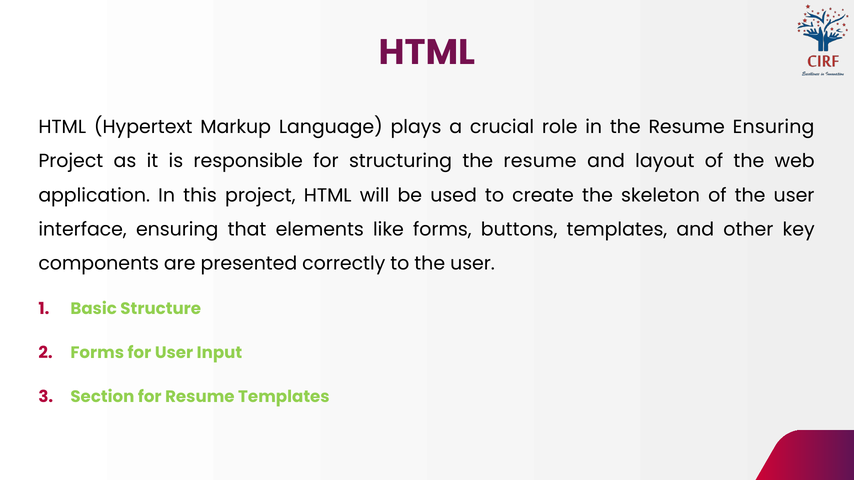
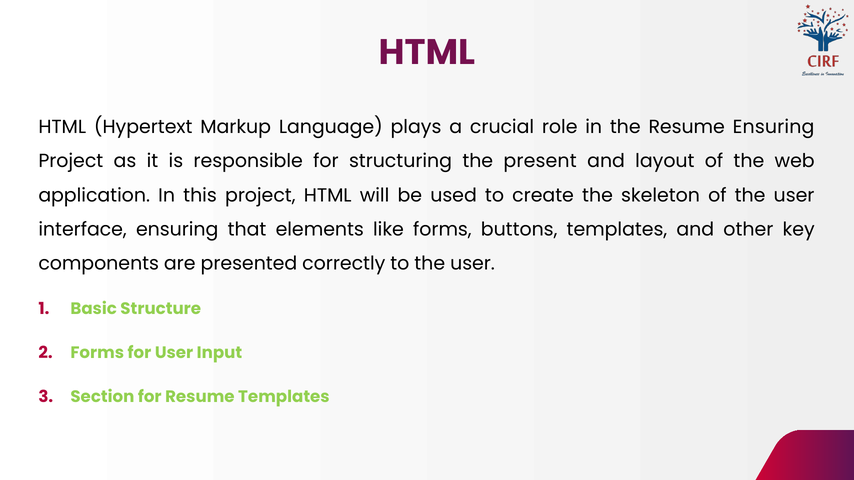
structuring the resume: resume -> present
